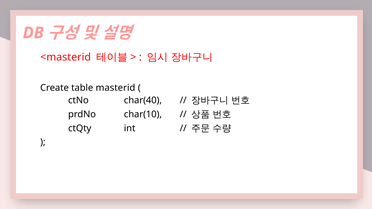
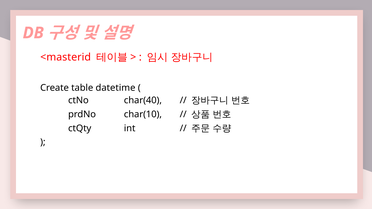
masterid: masterid -> datetime
